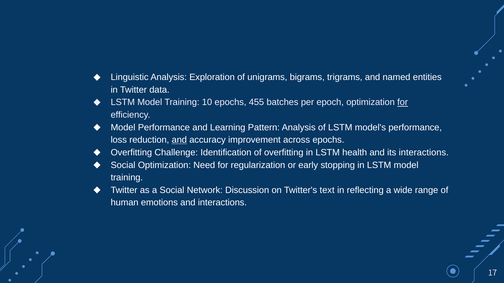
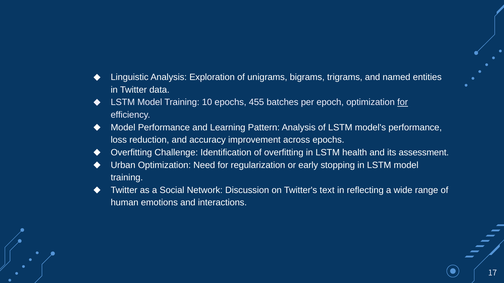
and at (179, 140) underline: present -> none
its interactions: interactions -> assessment
Social at (123, 165): Social -> Urban
